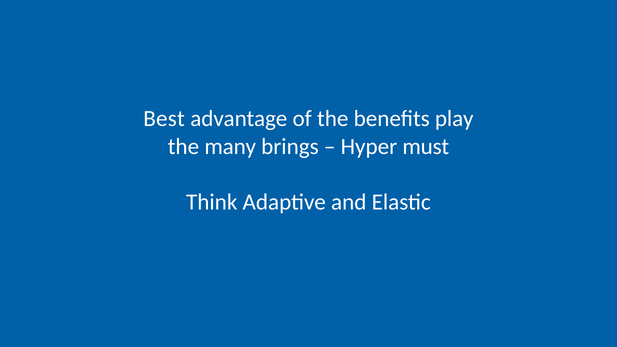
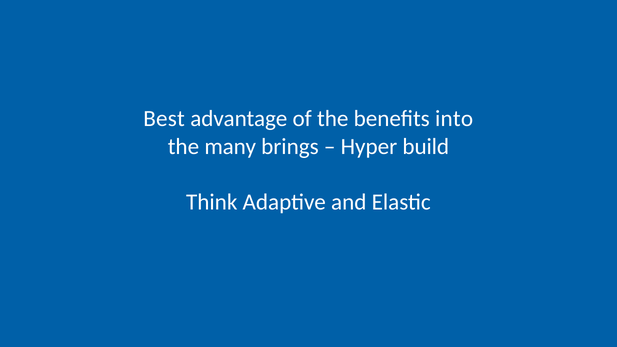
play: play -> into
must: must -> build
